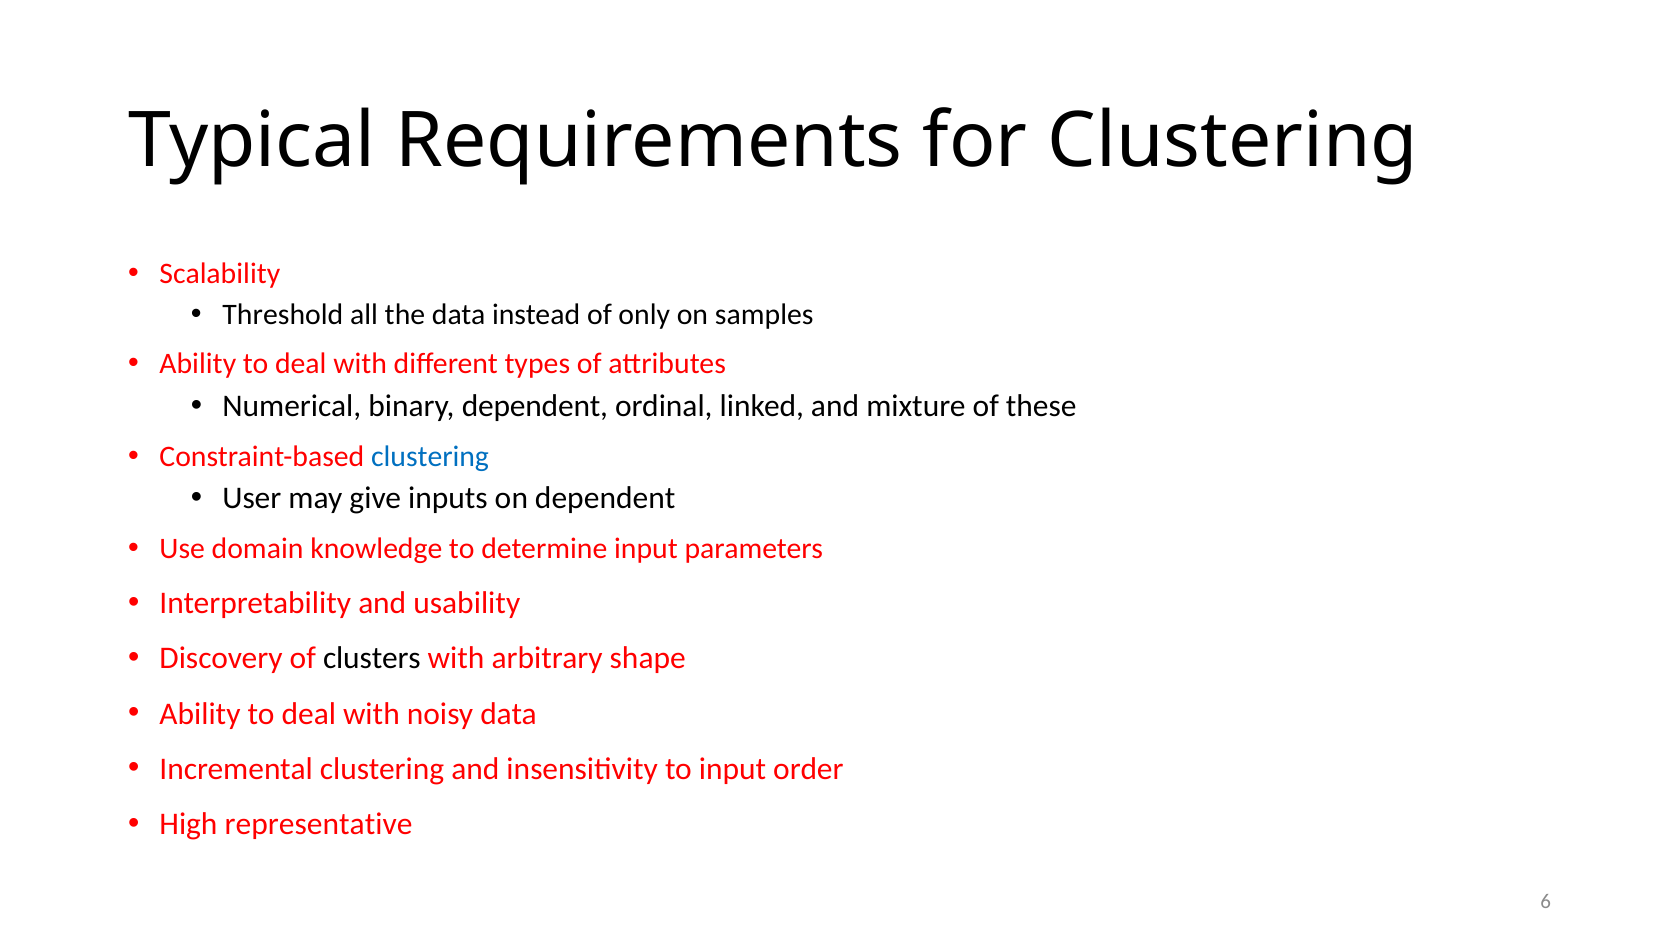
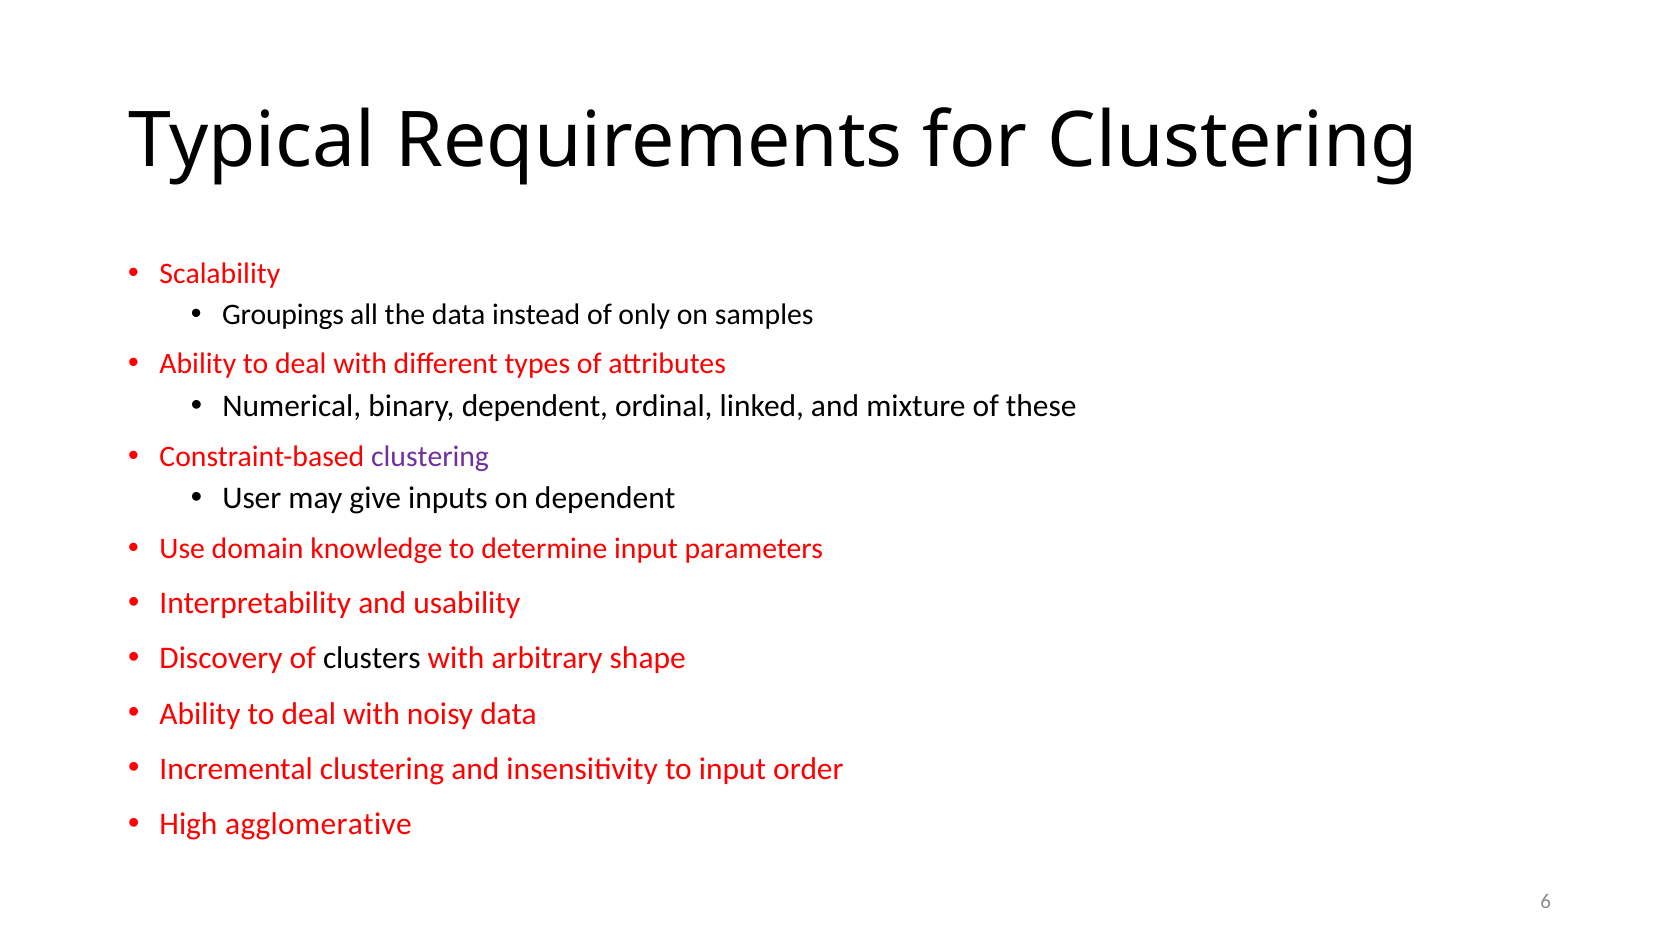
Threshold: Threshold -> Groupings
clustering at (430, 456) colour: blue -> purple
representative: representative -> agglomerative
